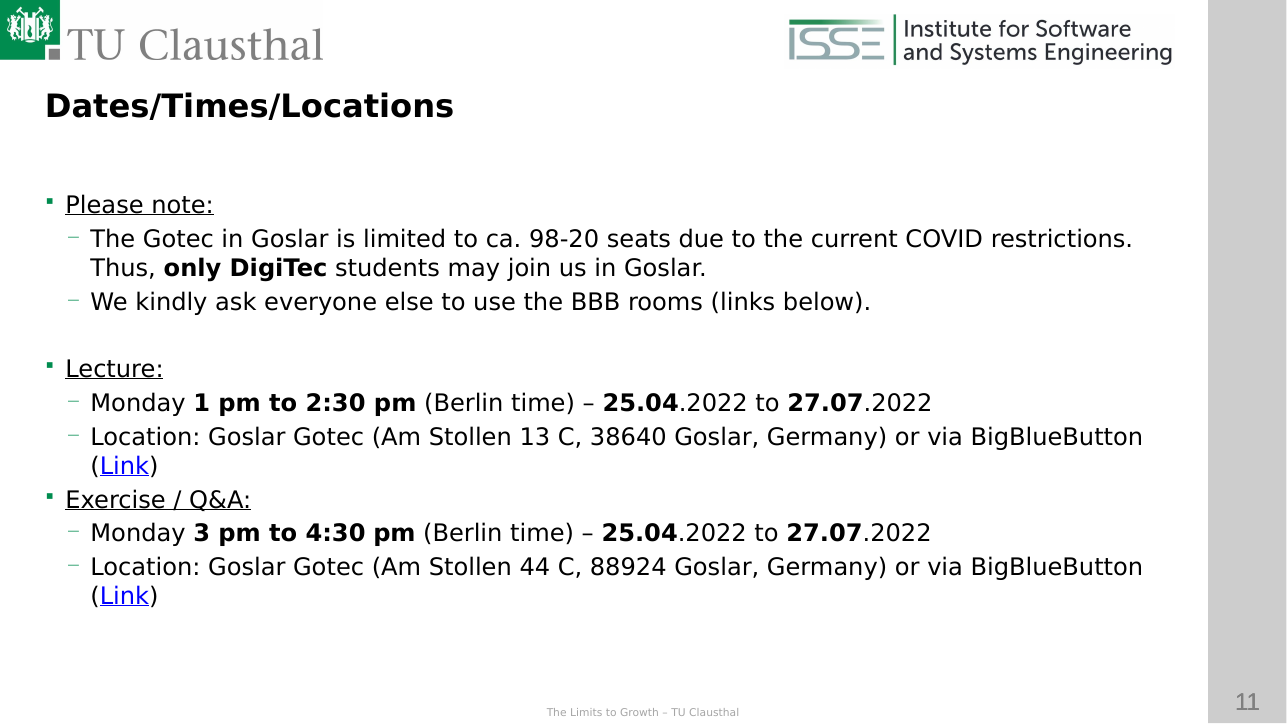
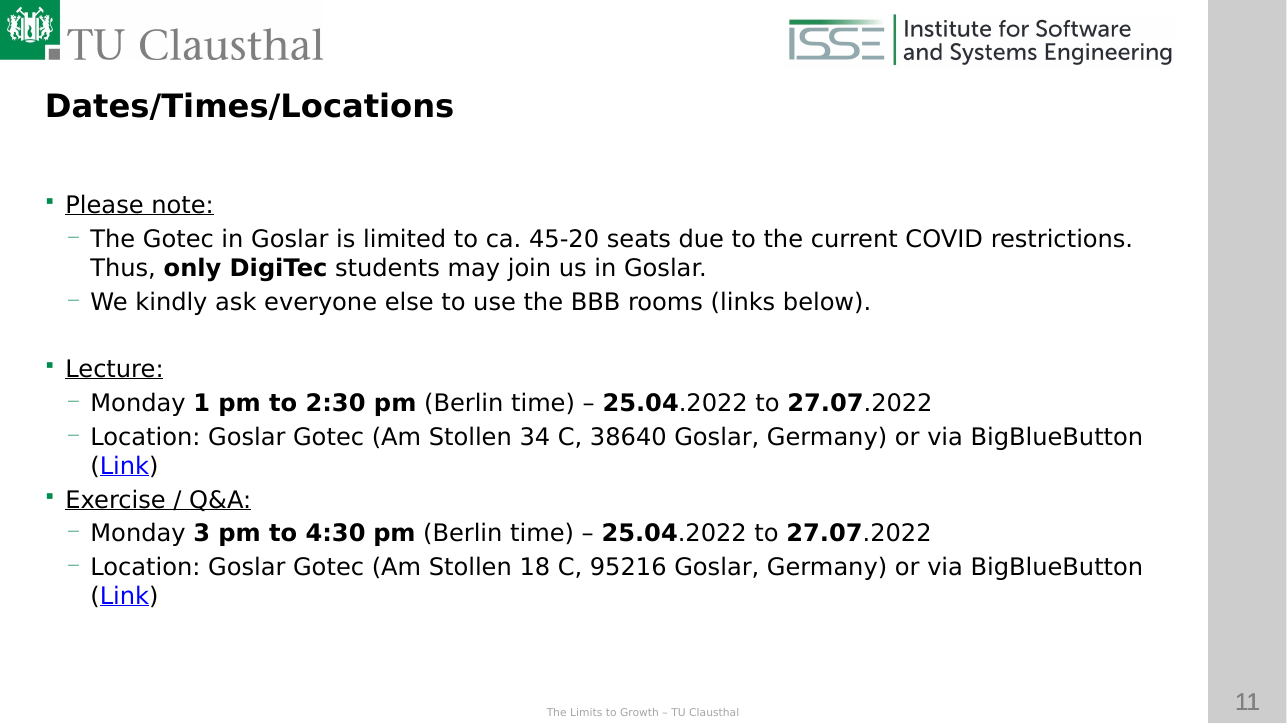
98-20: 98-20 -> 45-20
13: 13 -> 34
44: 44 -> 18
88924: 88924 -> 95216
